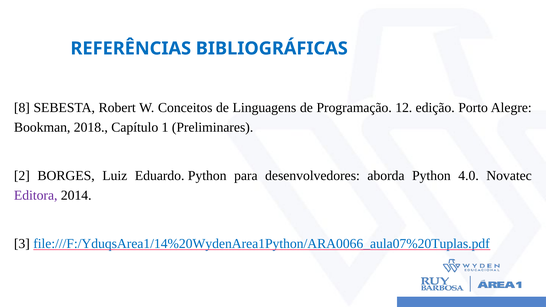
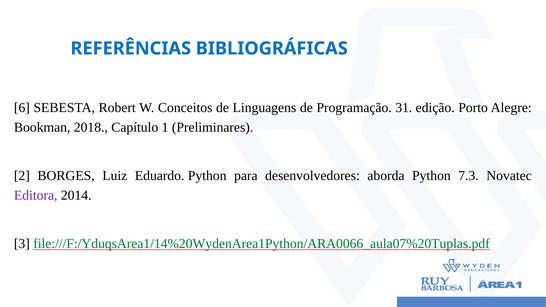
8: 8 -> 6
12: 12 -> 31
4.0: 4.0 -> 7.3
file:///F:/YduqsArea1/14%20WydenArea1Python/ARA0066_aula07%20Tuplas.pdf colour: blue -> green
